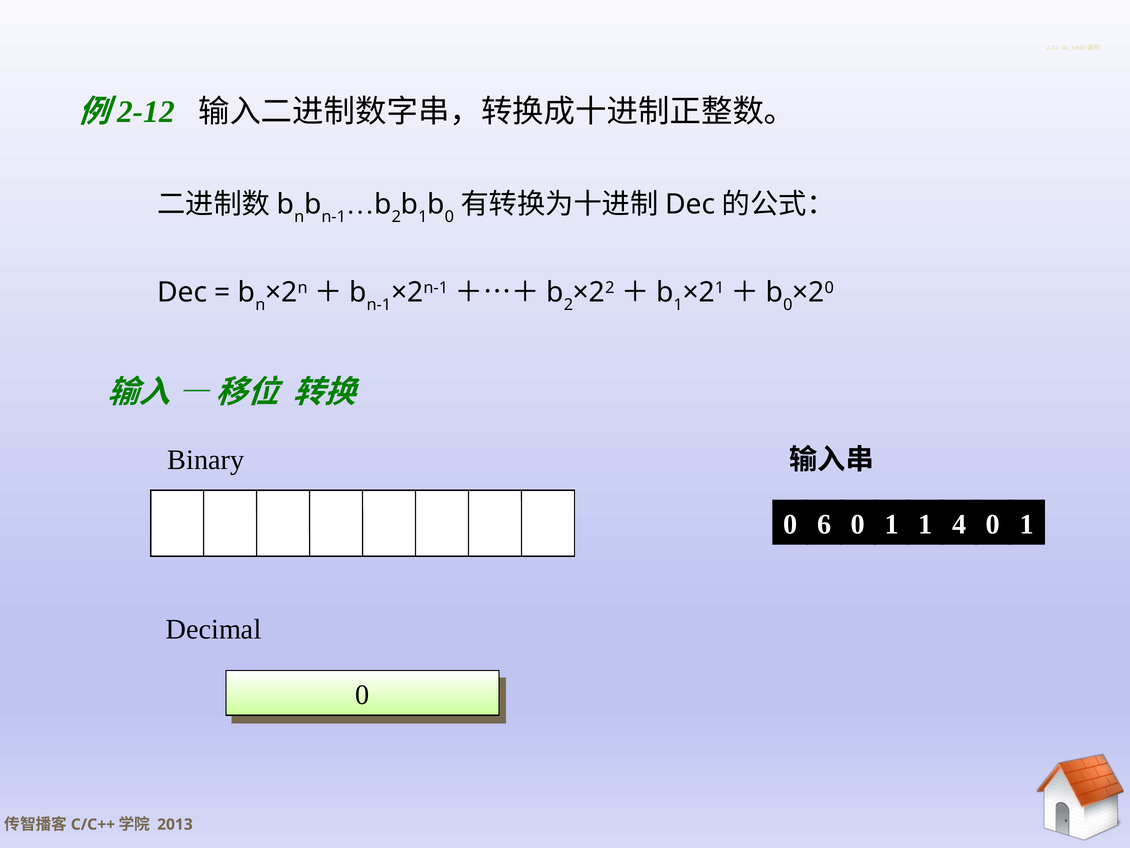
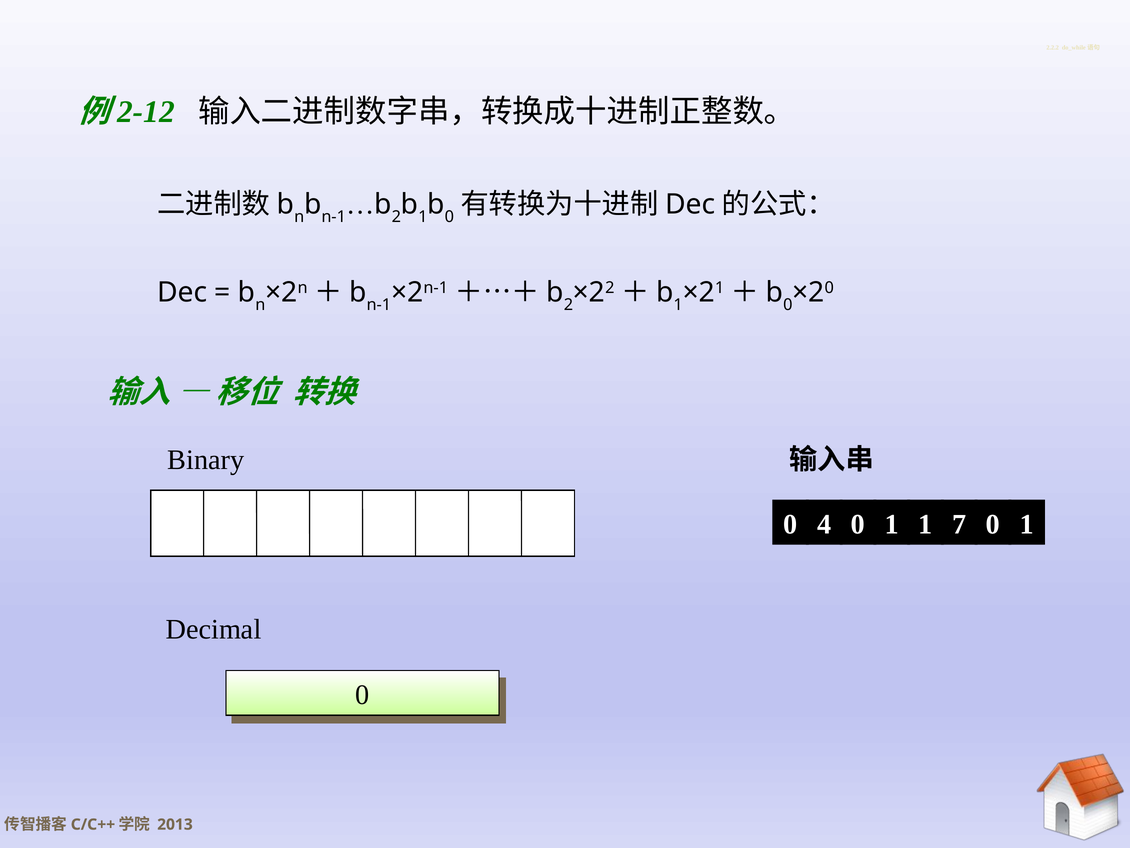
6: 6 -> 4
4: 4 -> 7
